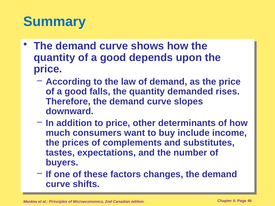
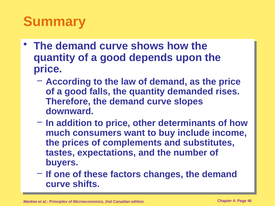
Summary colour: blue -> orange
